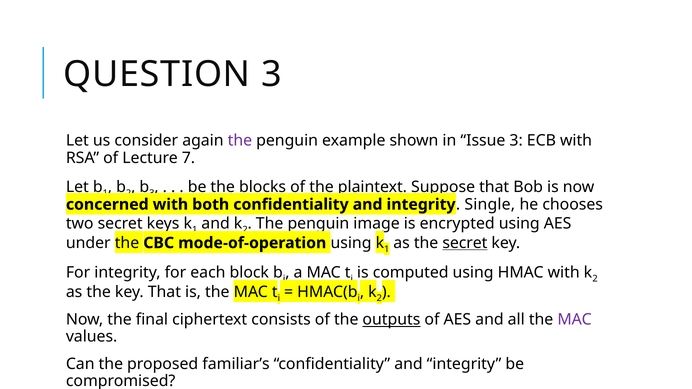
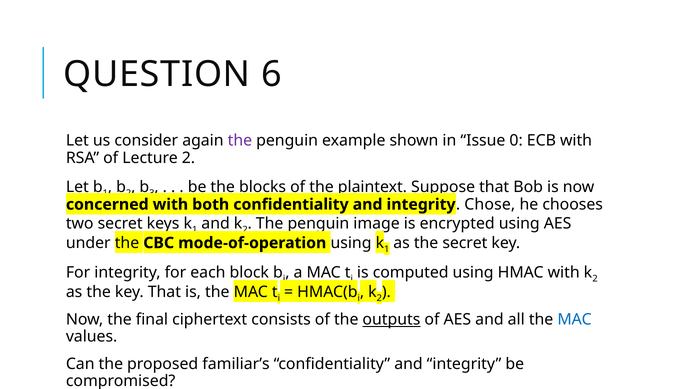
QUESTION 3: 3 -> 6
Issue 3: 3 -> 0
Lecture 7: 7 -> 2
Single: Single -> Chose
secret at (465, 243) underline: present -> none
MAC at (575, 320) colour: purple -> blue
